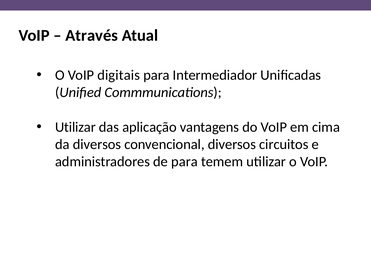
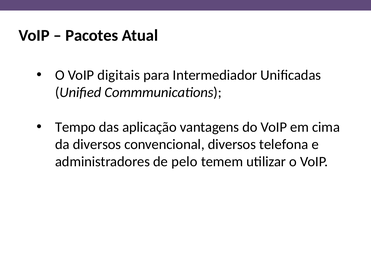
Através: Através -> Pacotes
Utilizar at (75, 127): Utilizar -> Tempo
circuitos: circuitos -> telefona
de para: para -> pelo
